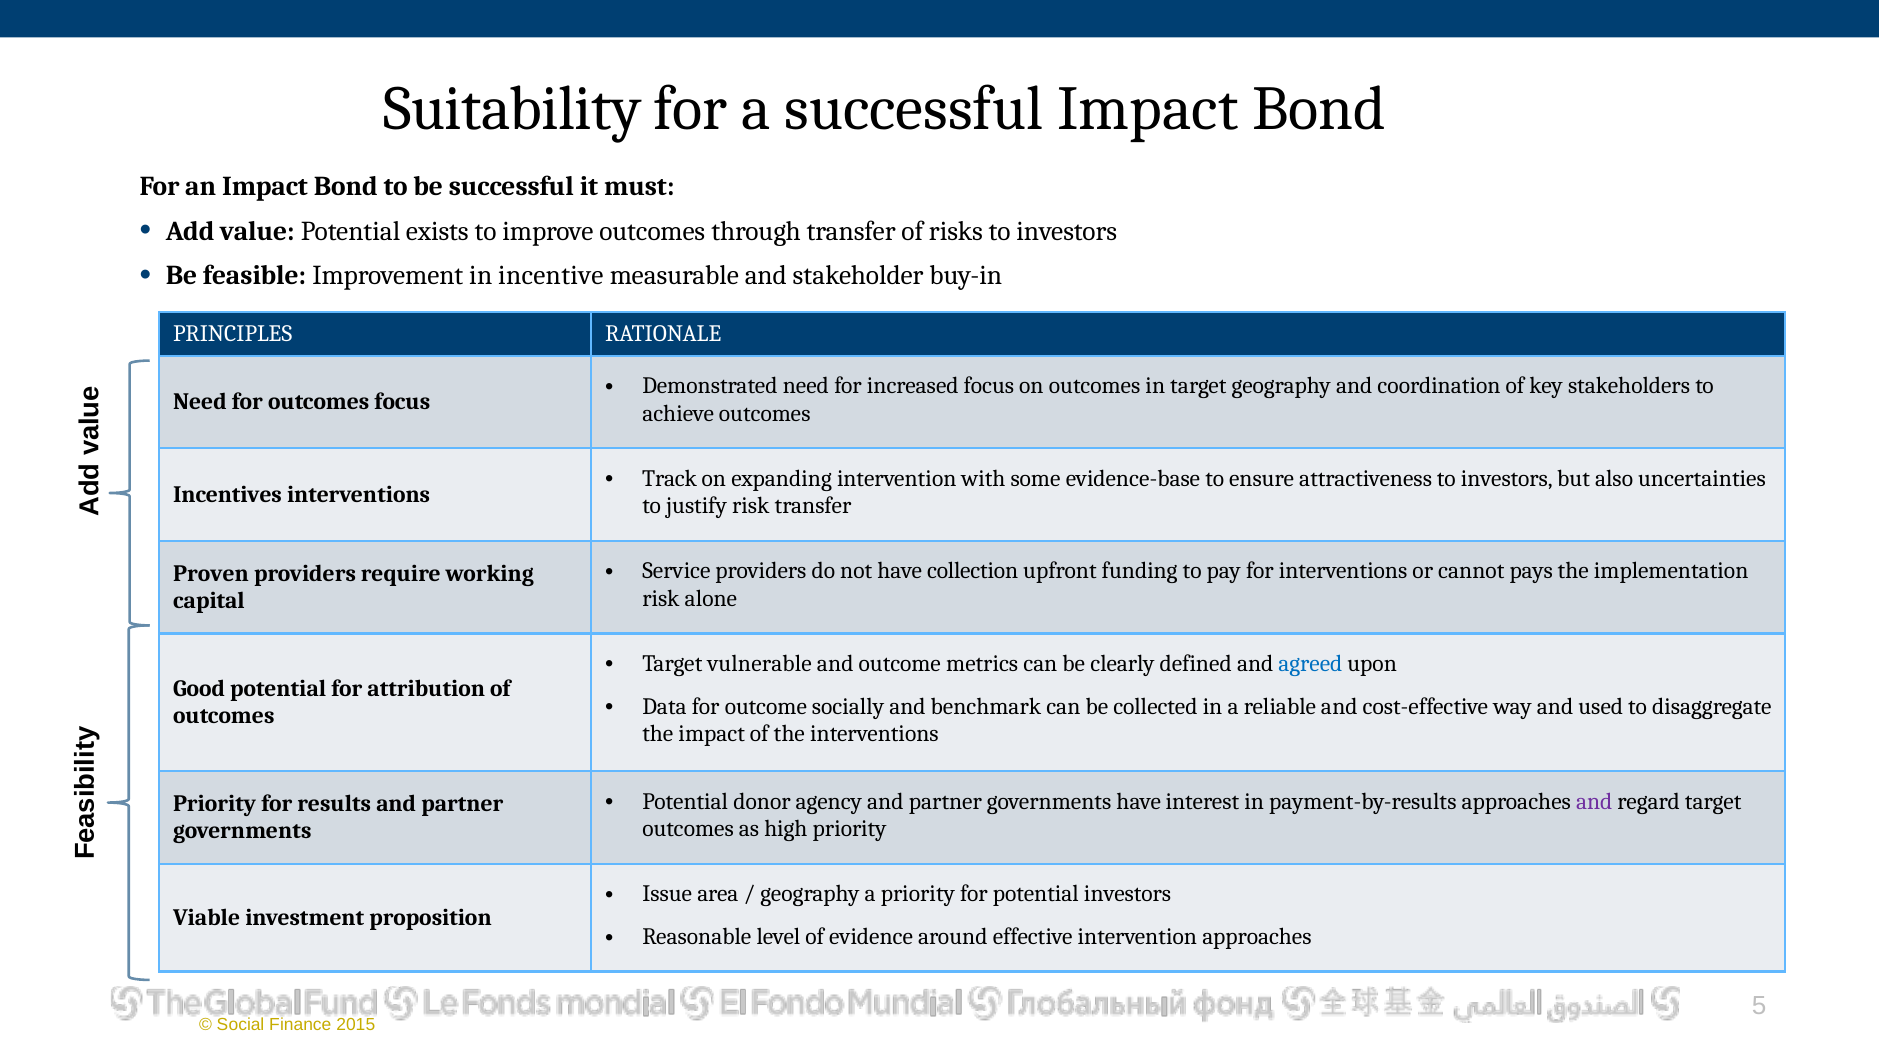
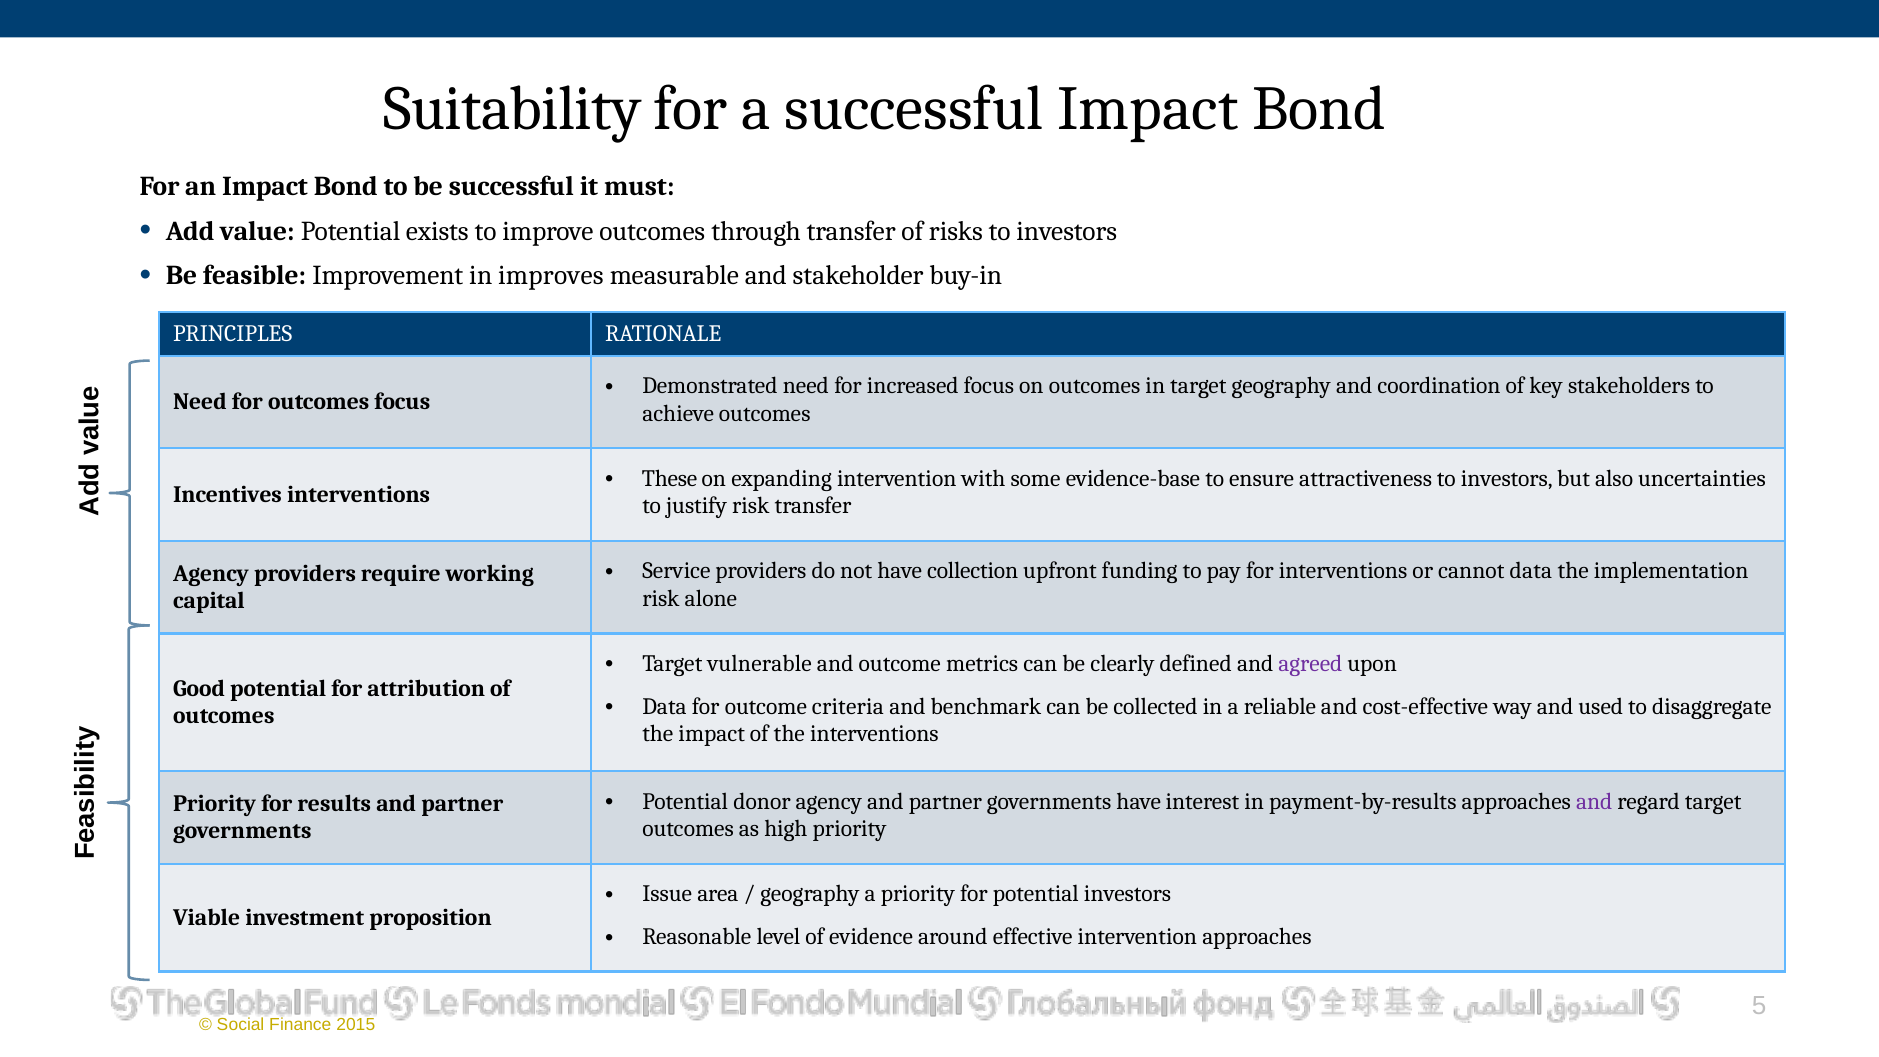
incentive: incentive -> improves
Track: Track -> These
cannot pays: pays -> data
Proven at (211, 573): Proven -> Agency
agreed colour: blue -> purple
socially: socially -> criteria
